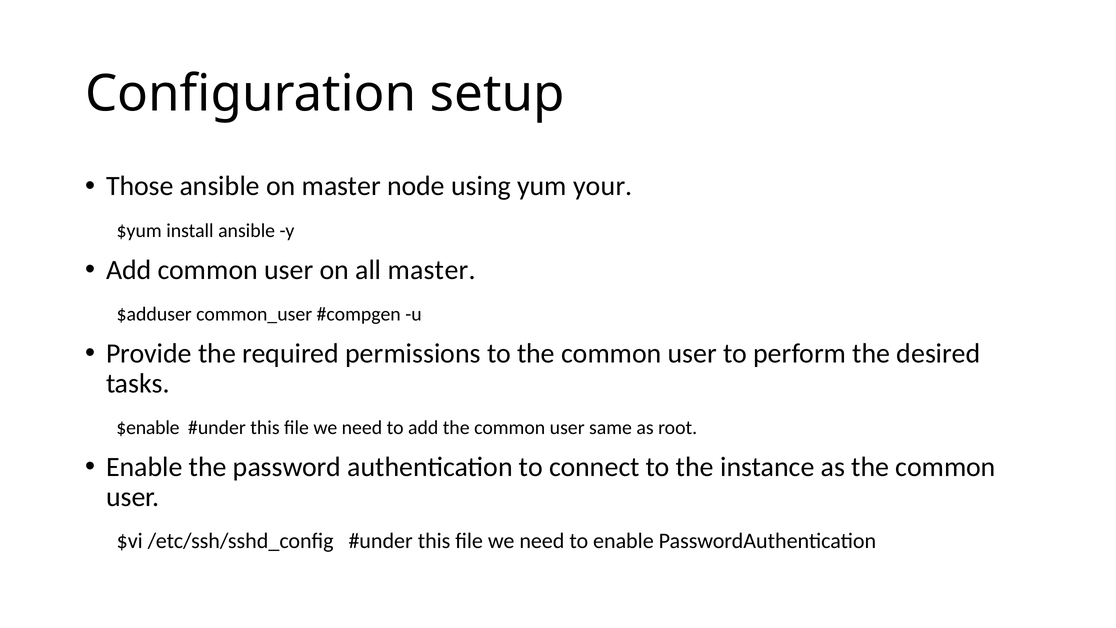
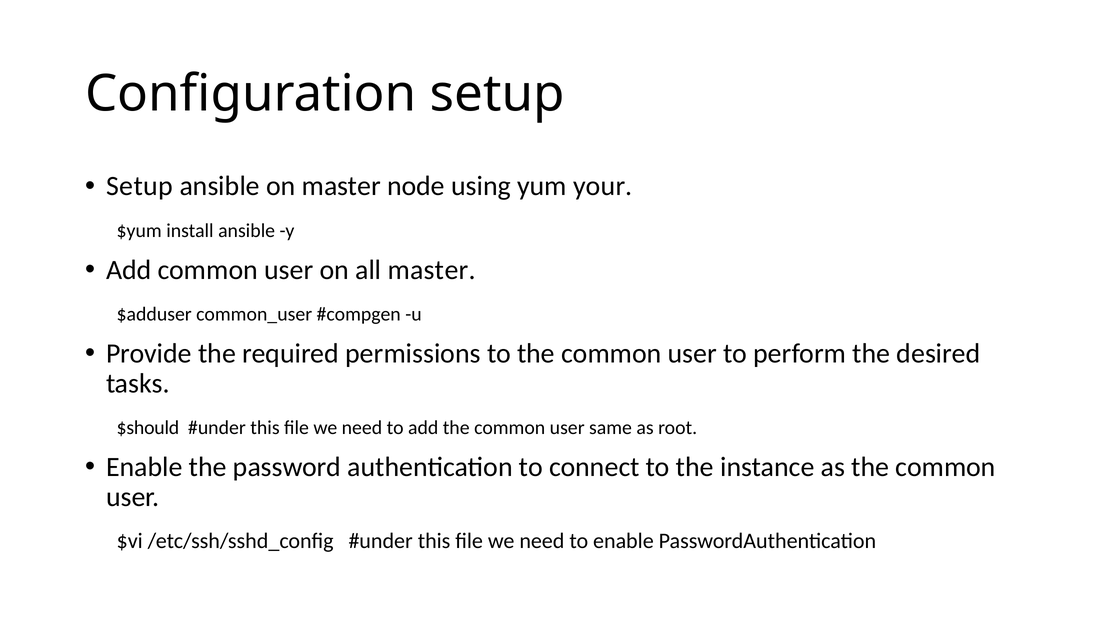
Those at (140, 186): Those -> Setup
$enable: $enable -> $should
